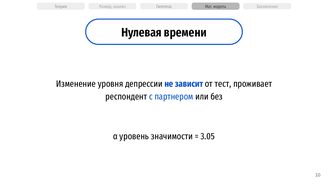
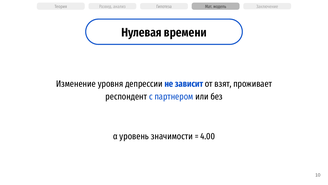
тест: тест -> взят
3.05: 3.05 -> 4.00
